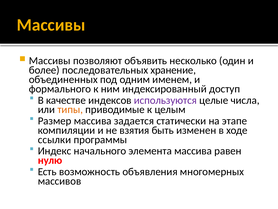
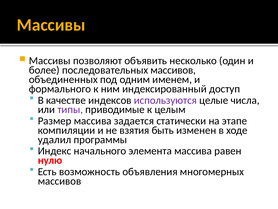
последовательных хранение: хранение -> массивов
типы colour: orange -> purple
ссылки: ссылки -> удалил
